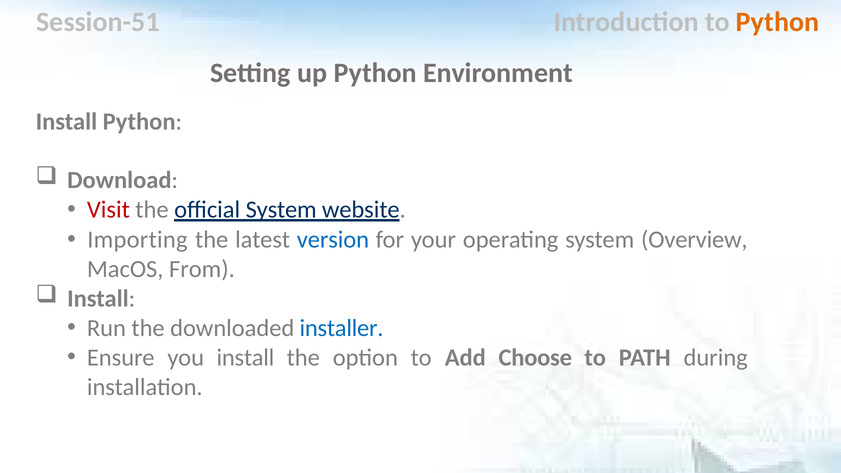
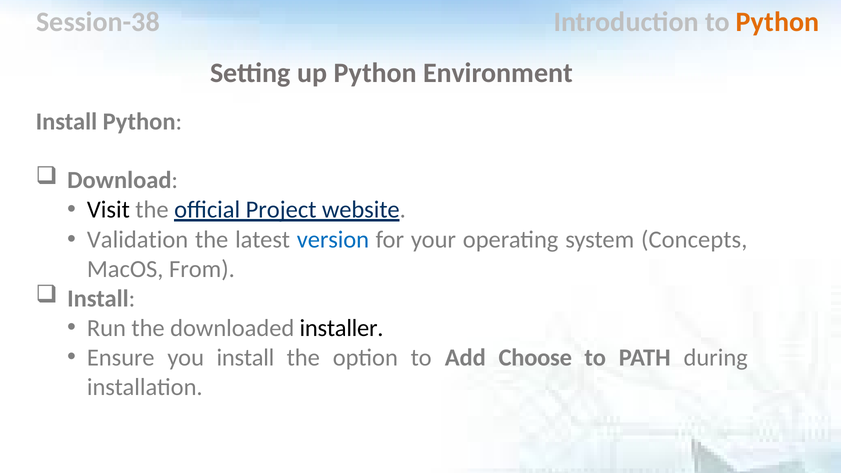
Session-51: Session-51 -> Session-38
Visit colour: red -> black
official System: System -> Project
Importing: Importing -> Validation
Overview: Overview -> Concepts
installer colour: blue -> black
